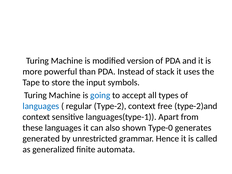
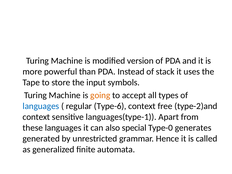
going colour: blue -> orange
Type-2: Type-2 -> Type-6
shown: shown -> special
